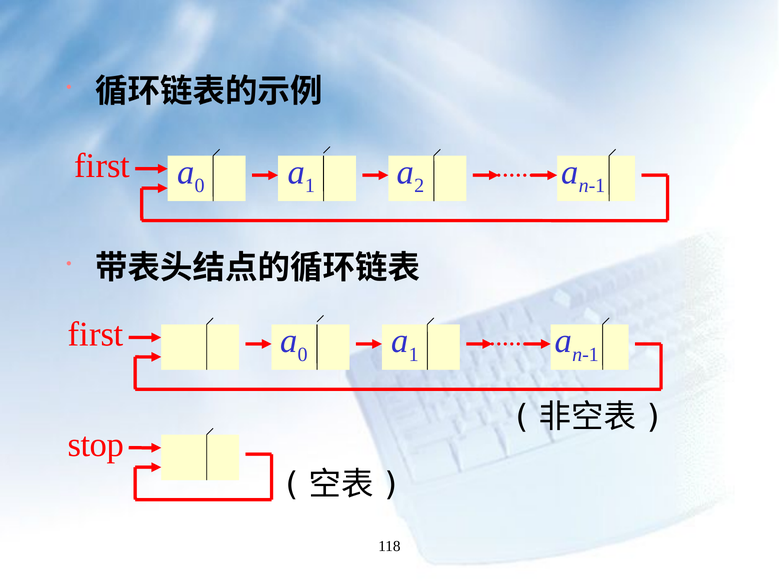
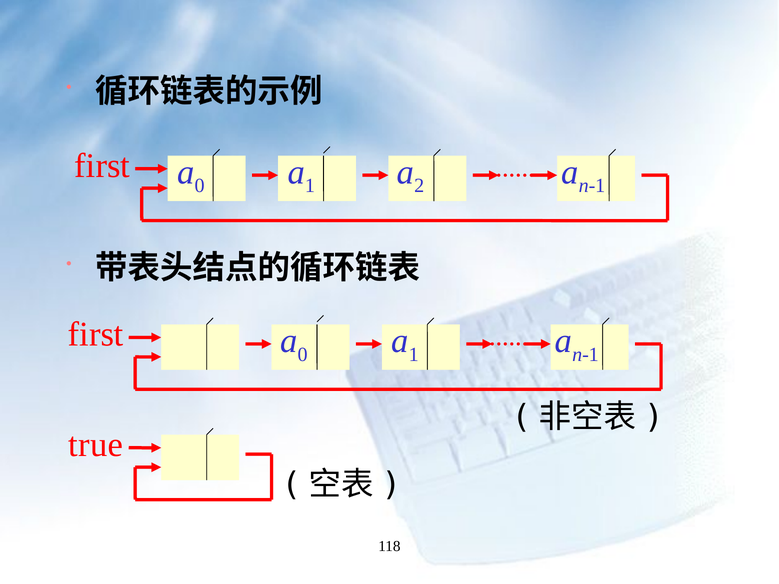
stop: stop -> true
